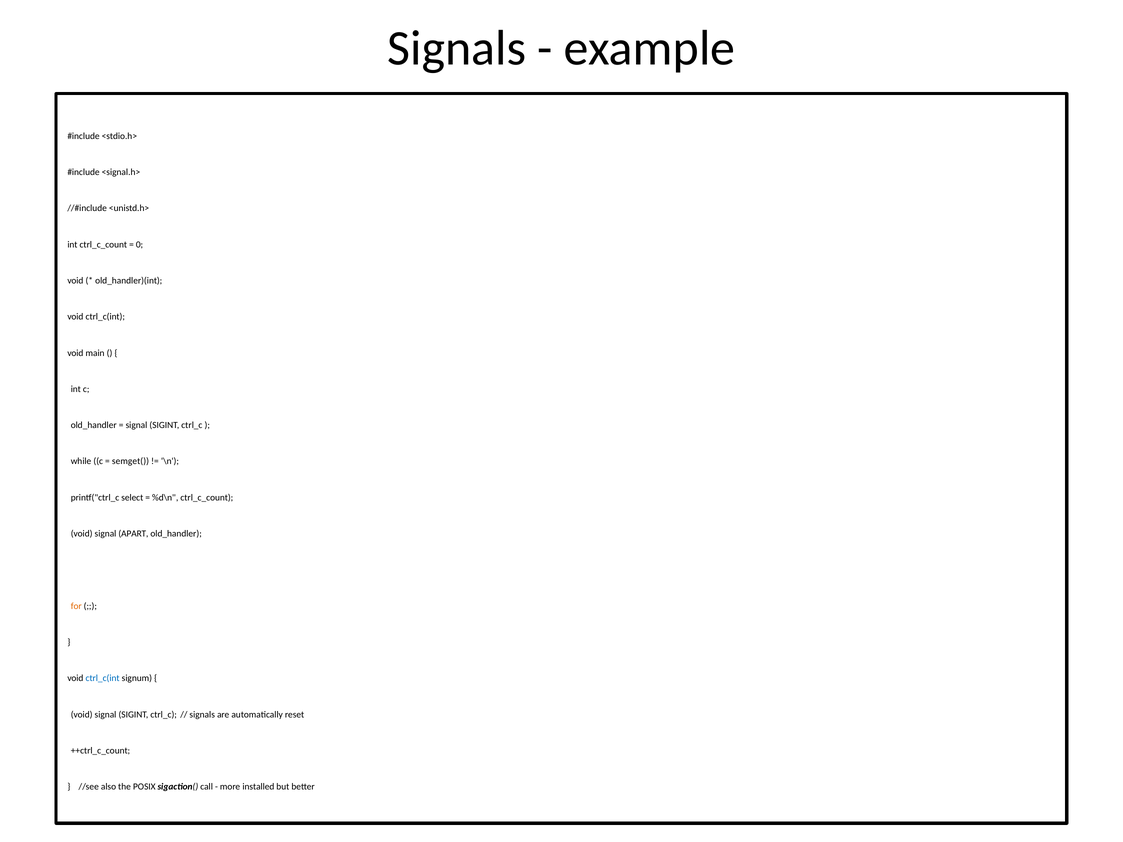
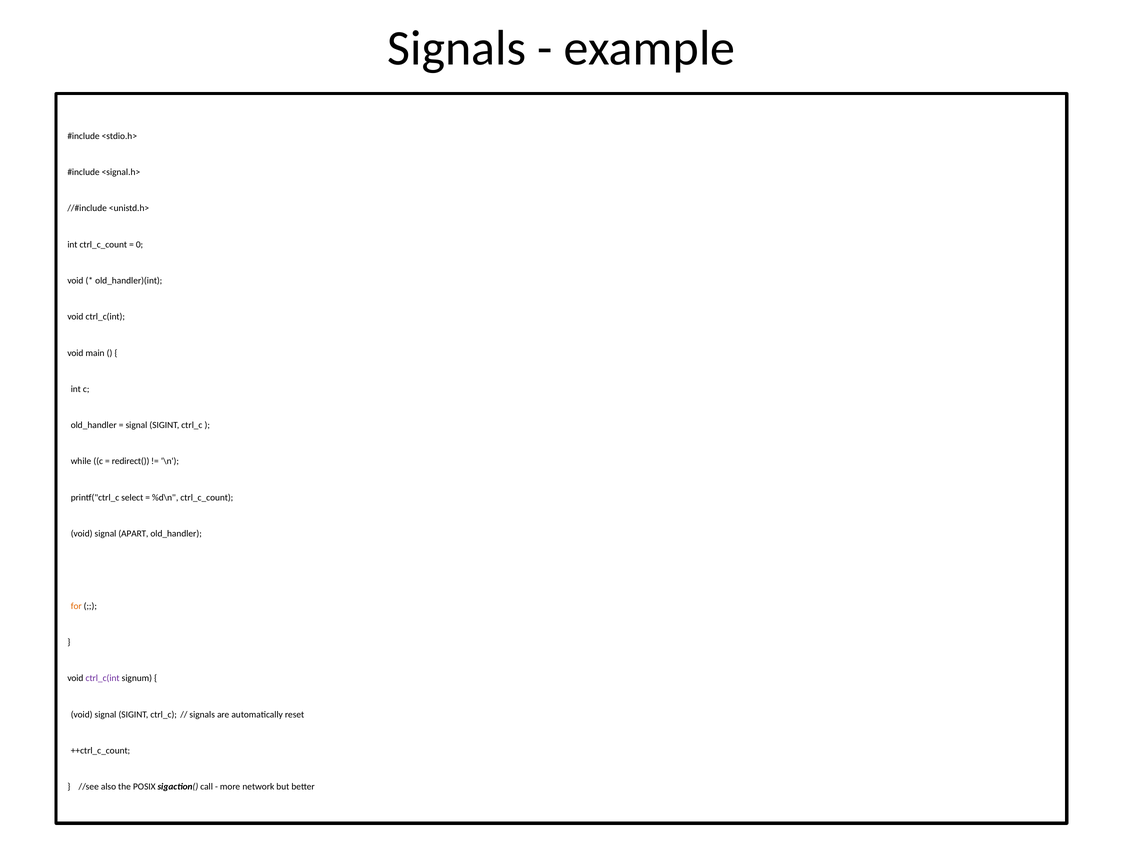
semget(: semget( -> redirect(
ctrl_c(int at (103, 679) colour: blue -> purple
installed: installed -> network
